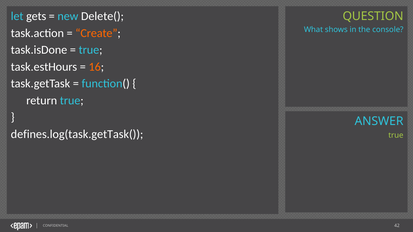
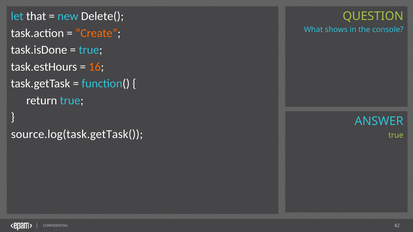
gets: gets -> that
defines.log(task.getTask(: defines.log(task.getTask( -> source.log(task.getTask(
